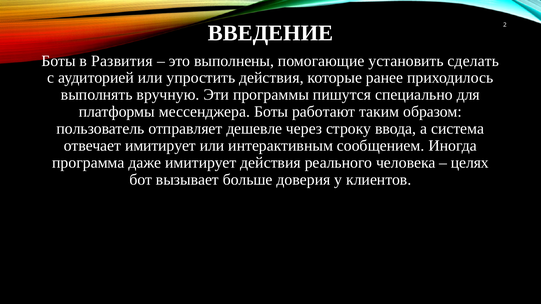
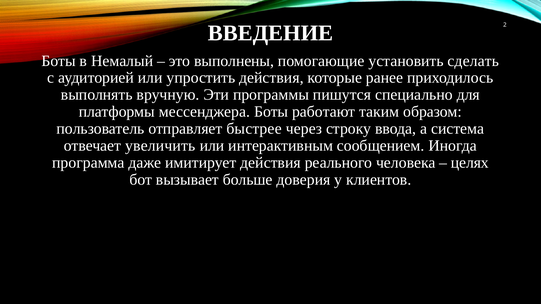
Развития: Развития -> Немалый
дешевле: дешевле -> быстрее
отвечает имитирует: имитирует -> увеличить
